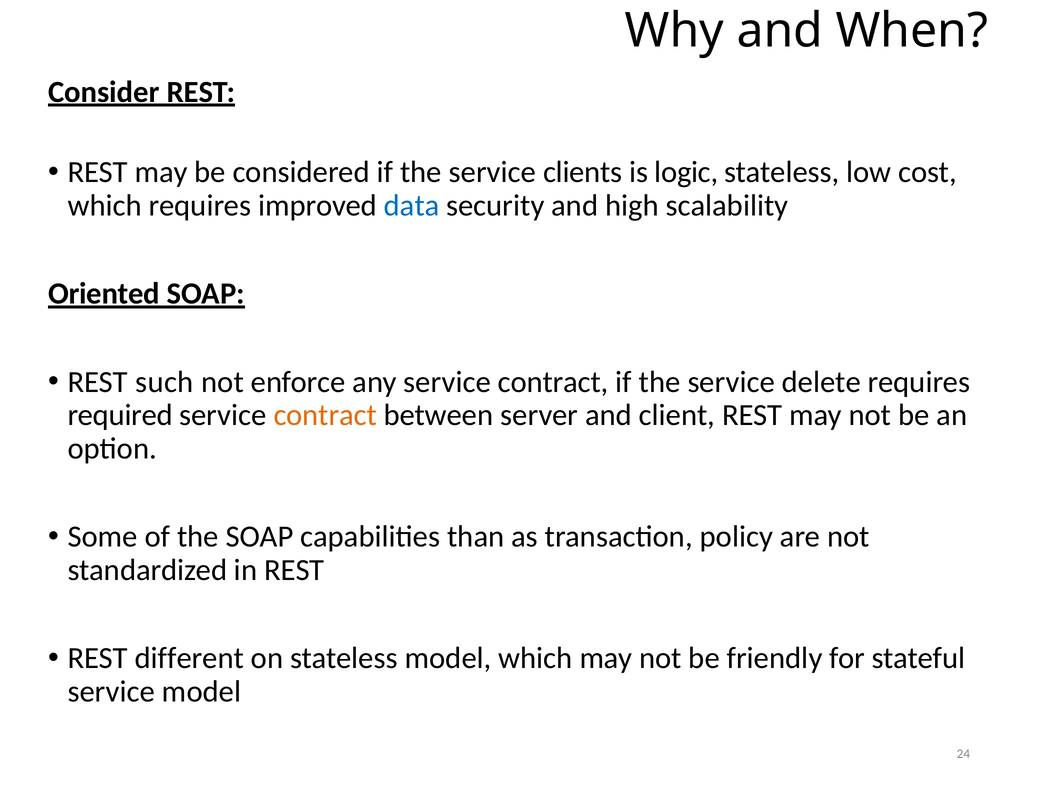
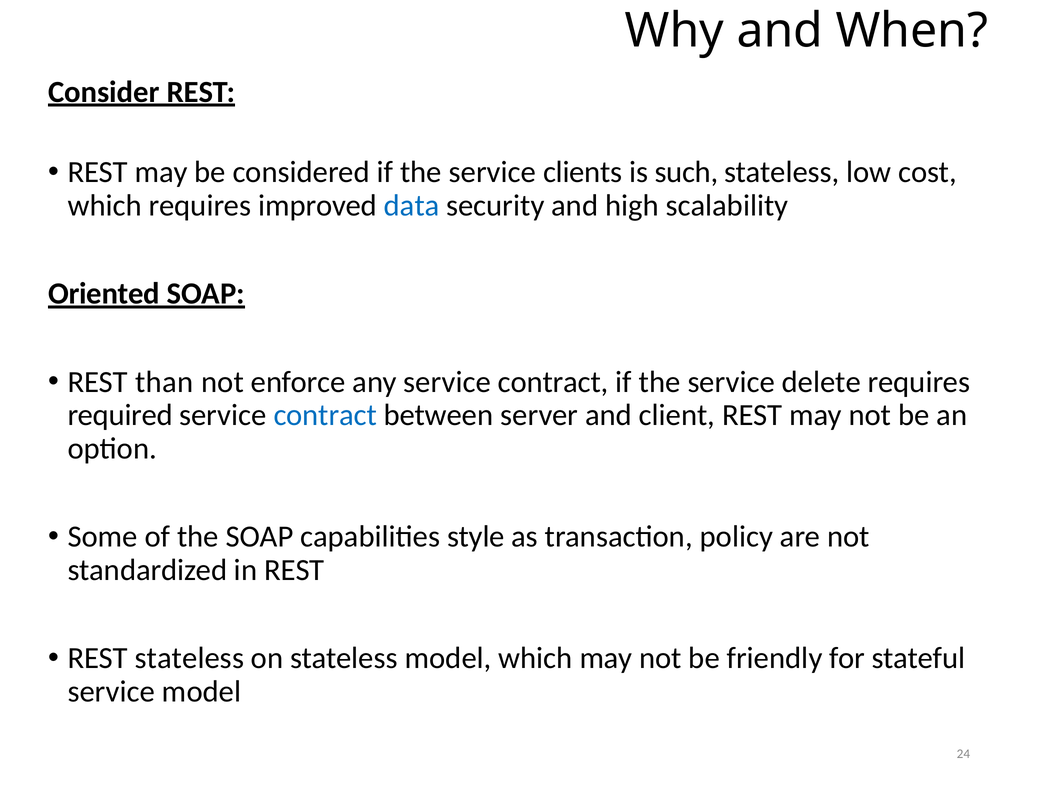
logic: logic -> such
such: such -> than
contract at (325, 415) colour: orange -> blue
than: than -> style
REST different: different -> stateless
